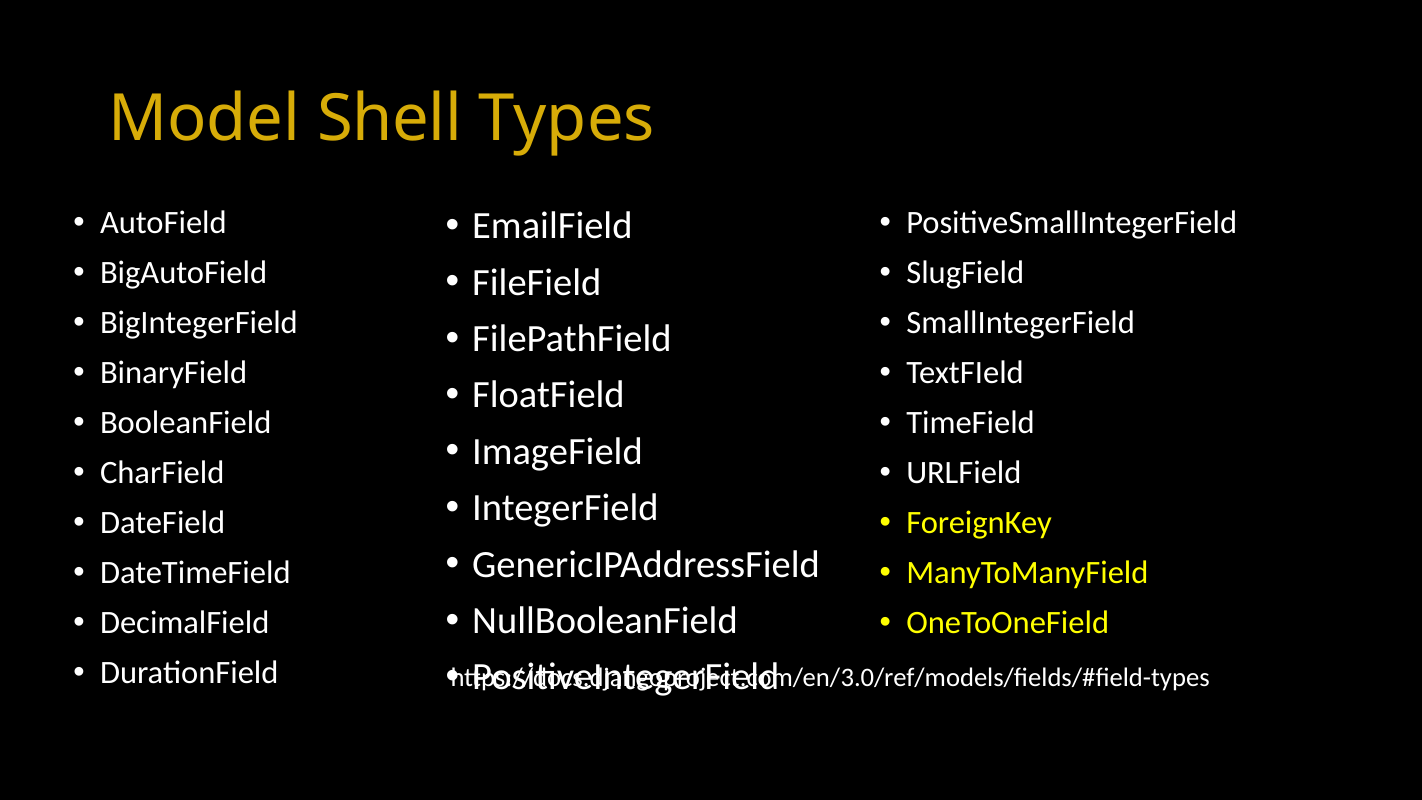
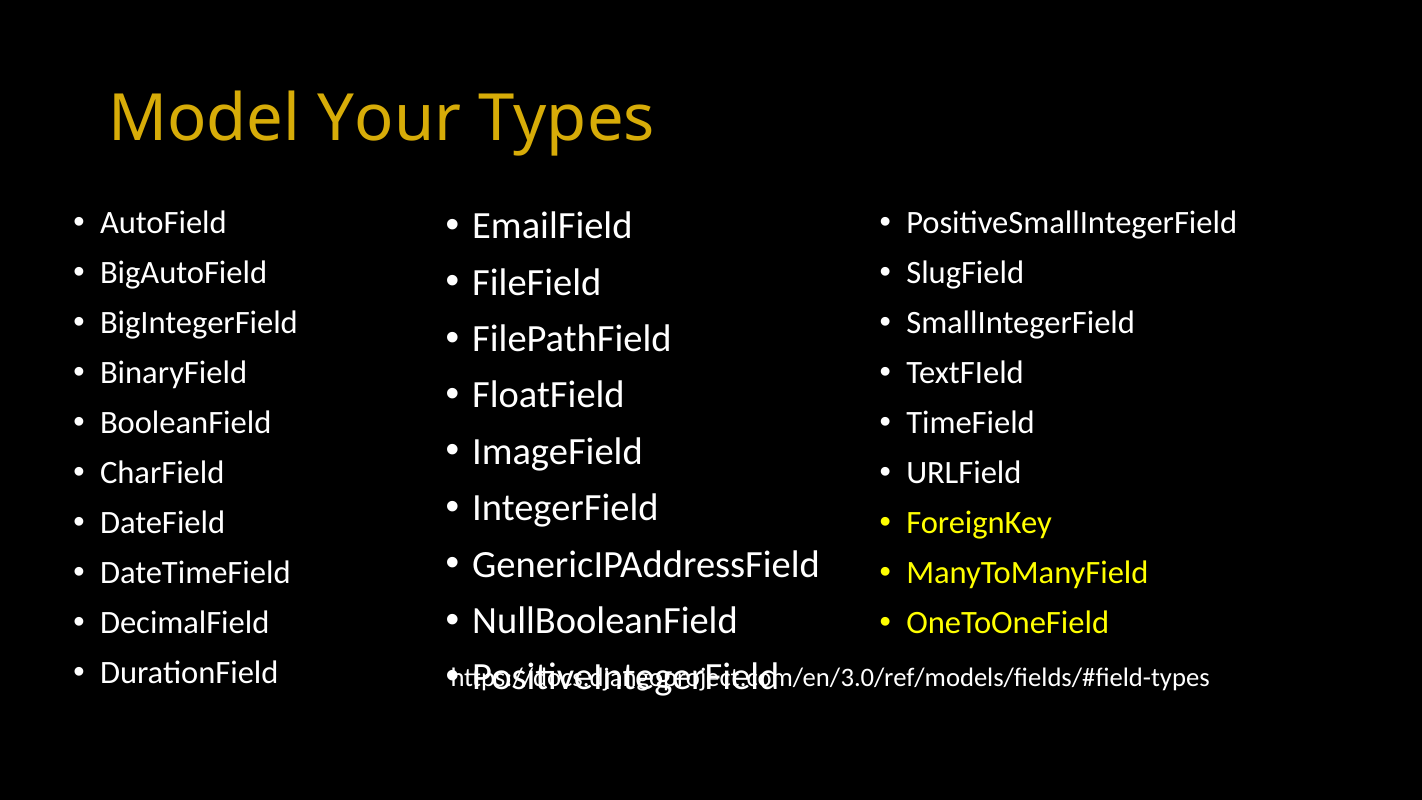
Shell: Shell -> Your
